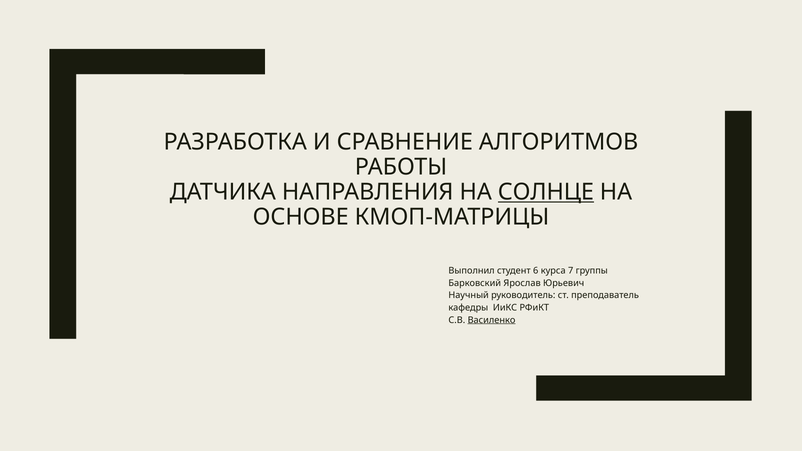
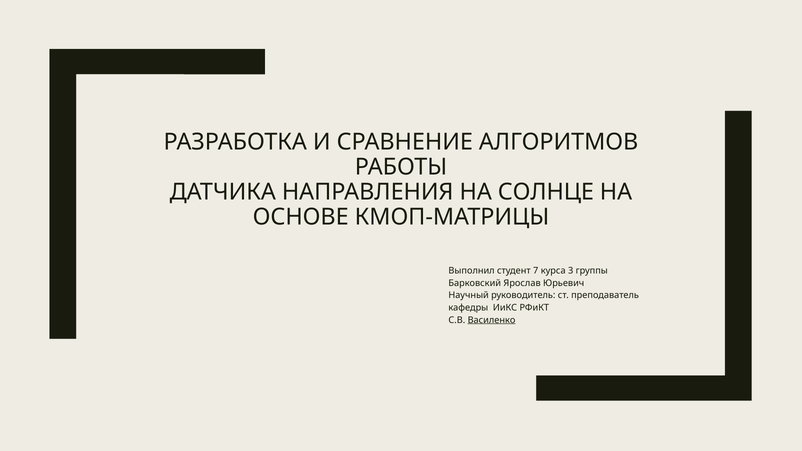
СОЛНЦЕ underline: present -> none
6: 6 -> 7
7: 7 -> 3
